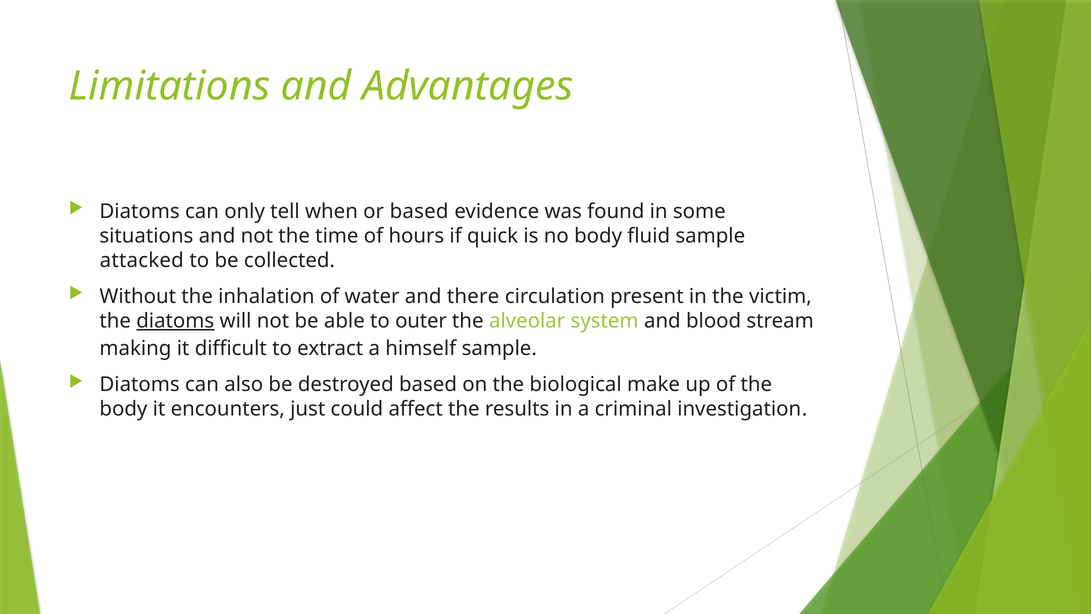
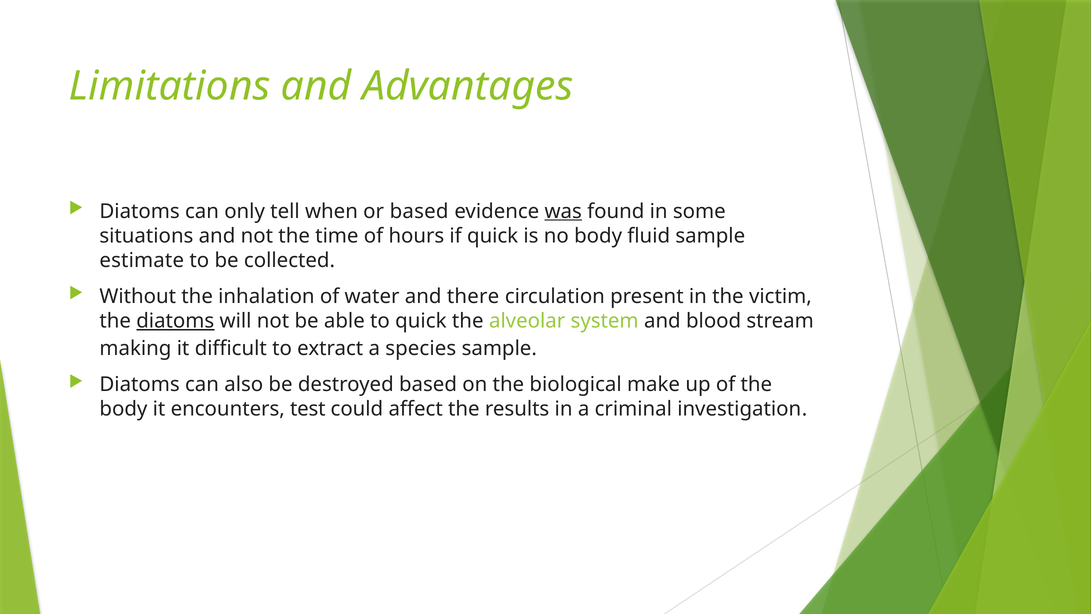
was underline: none -> present
attacked: attacked -> estimate
to outer: outer -> quick
himself: himself -> species
just: just -> test
